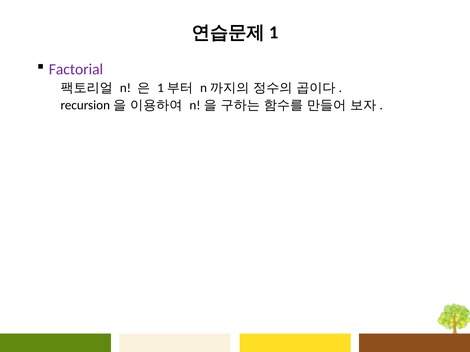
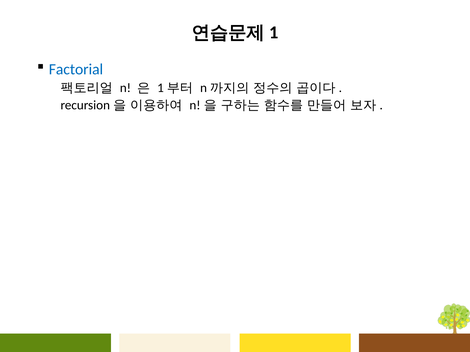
Factorial colour: purple -> blue
